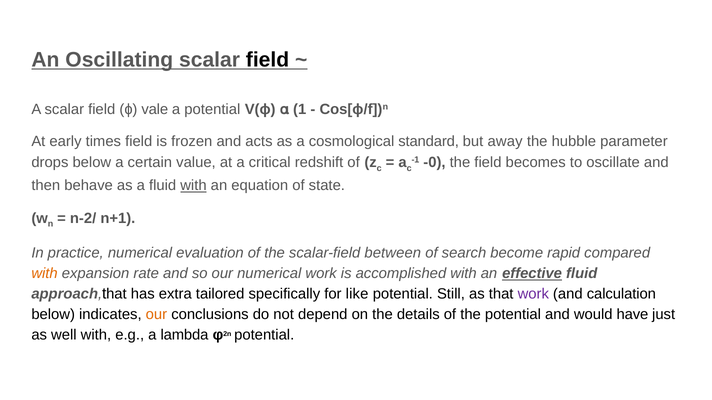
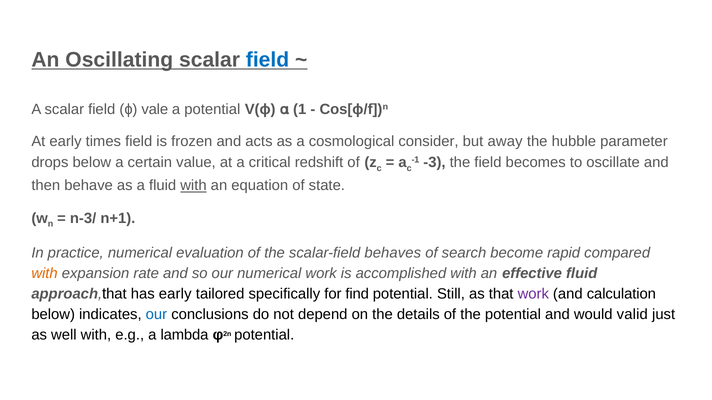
field at (268, 60) colour: black -> blue
standard: standard -> consider
-0: -0 -> -3
n-2/: n-2/ -> n-3/
between: between -> behaves
effective underline: present -> none
has extra: extra -> early
like: like -> find
our at (156, 315) colour: orange -> blue
have: have -> valid
